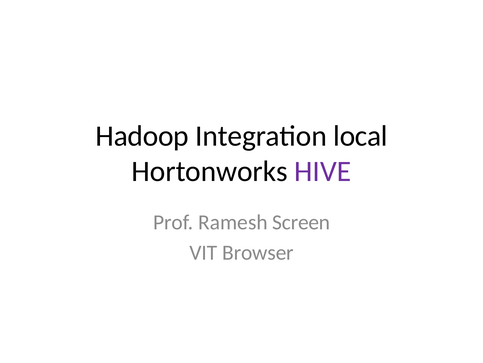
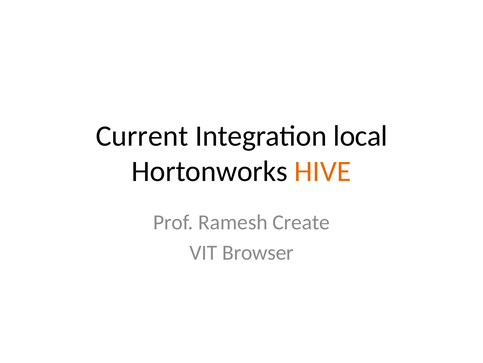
Hadoop: Hadoop -> Current
HIVE colour: purple -> orange
Screen: Screen -> Create
